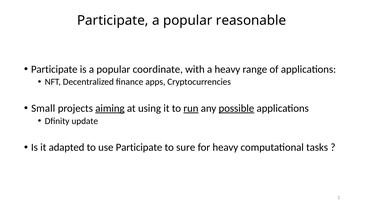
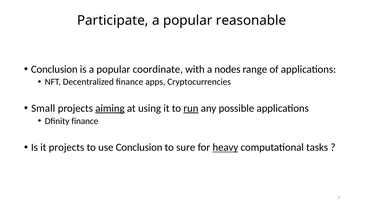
Participate at (54, 69): Participate -> Conclusion
a heavy: heavy -> nodes
possible underline: present -> none
Dfinity update: update -> finance
it adapted: adapted -> projects
use Participate: Participate -> Conclusion
heavy at (225, 147) underline: none -> present
